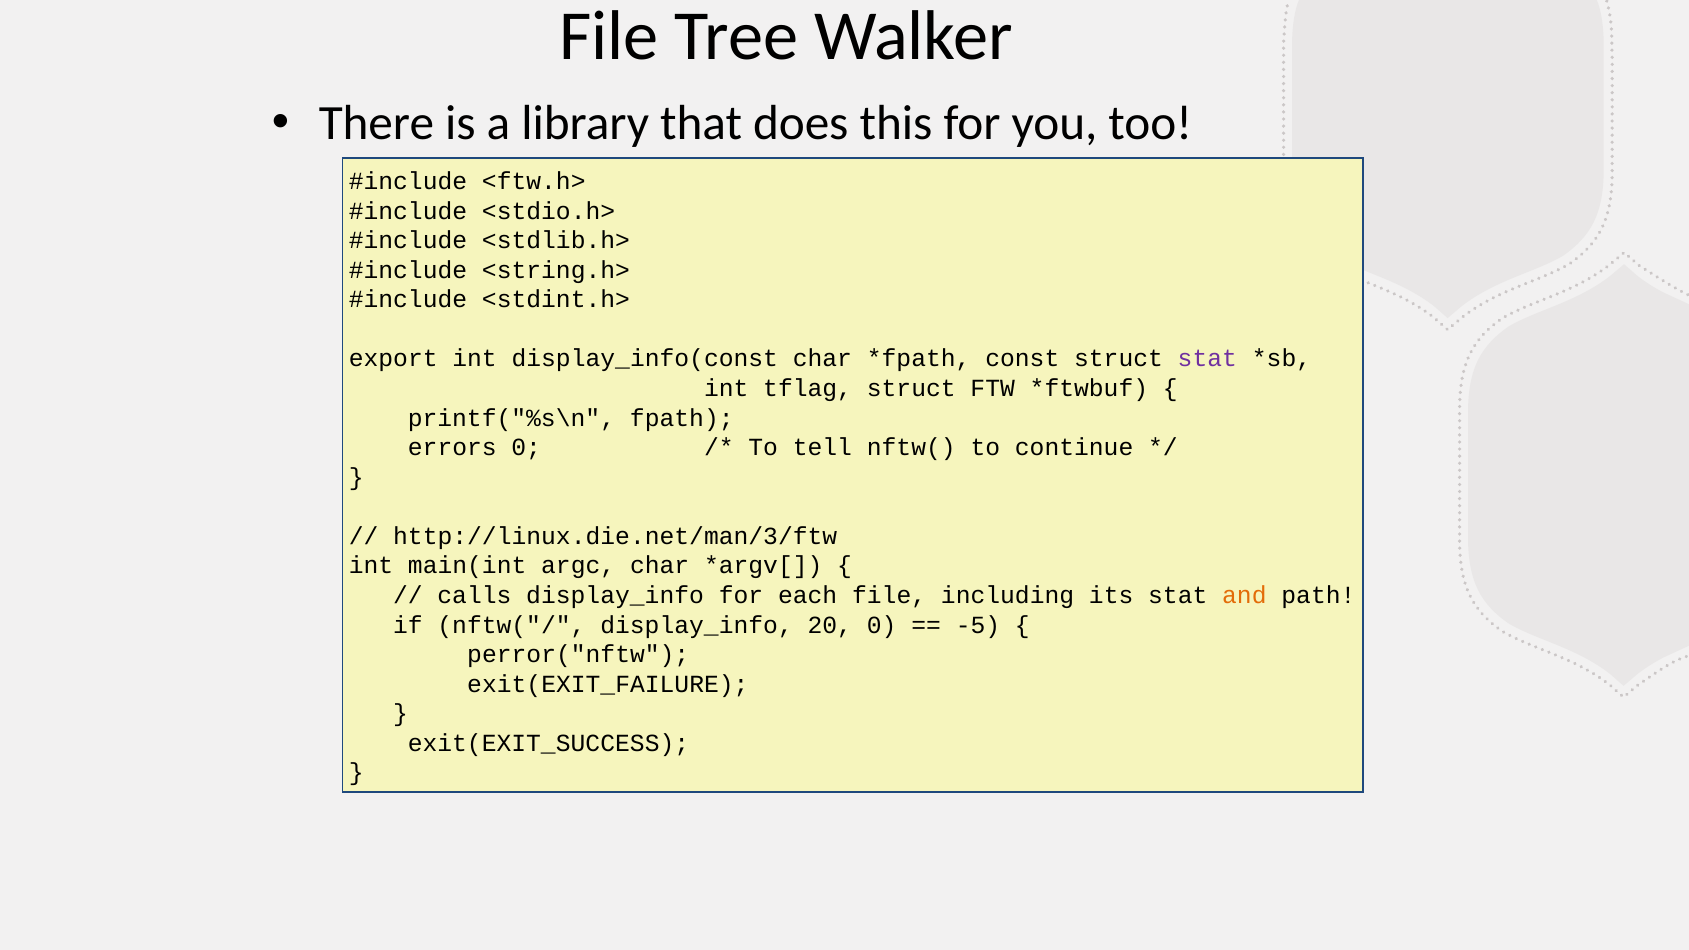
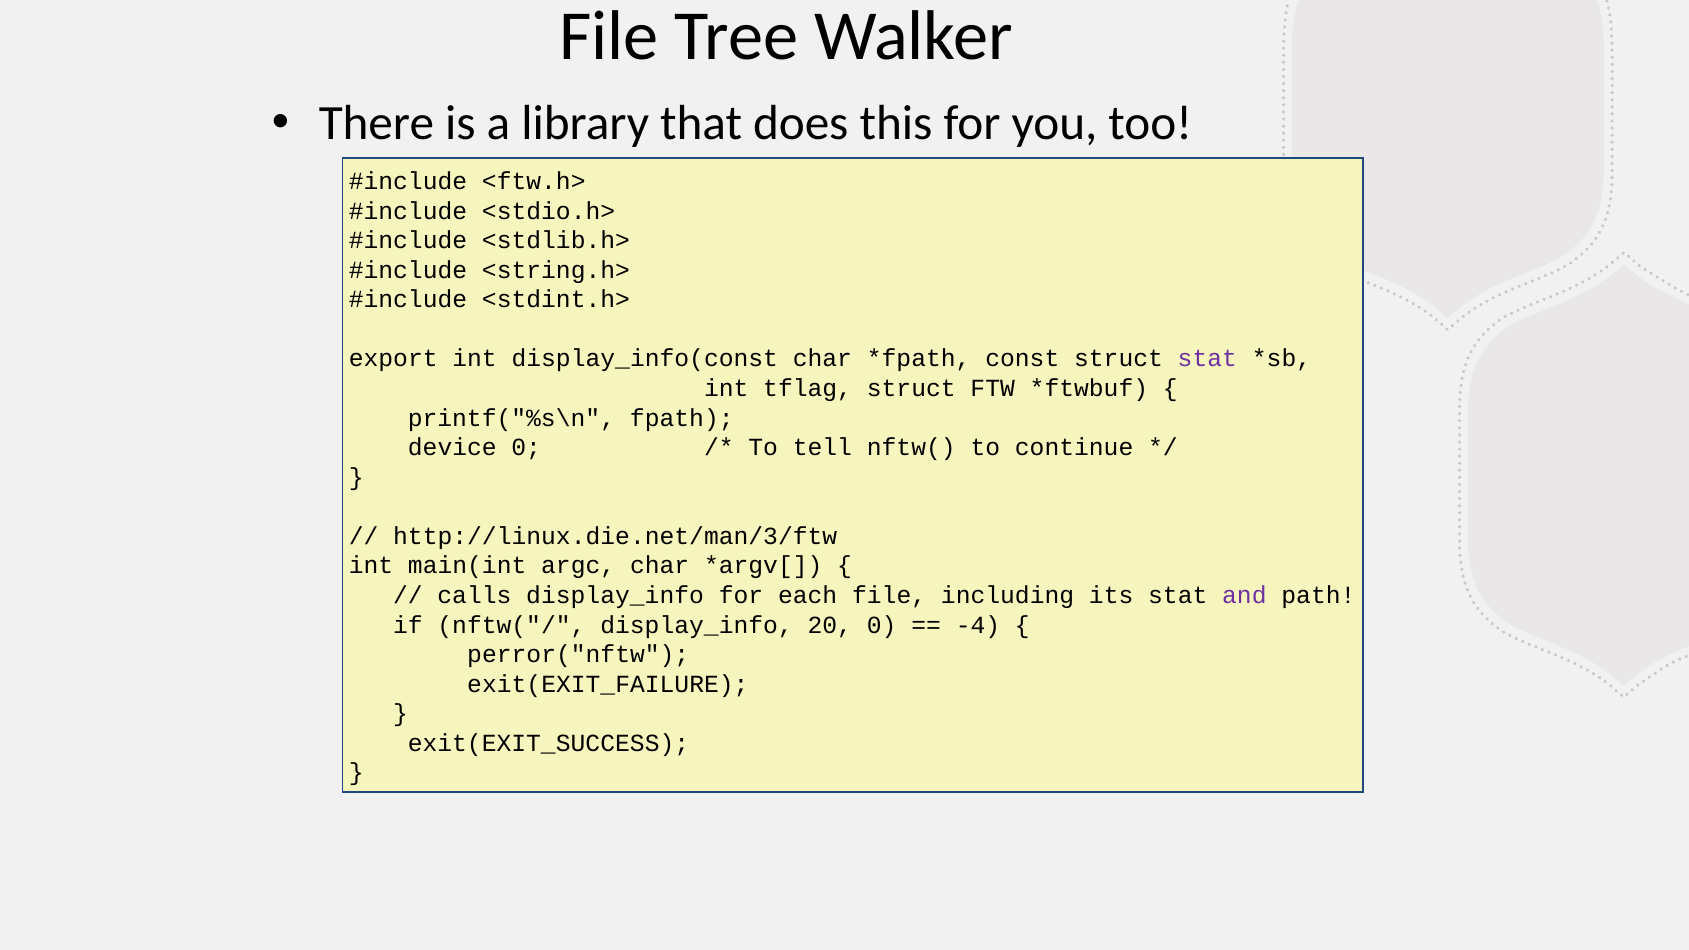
errors: errors -> device
and colour: orange -> purple
-5: -5 -> -4
